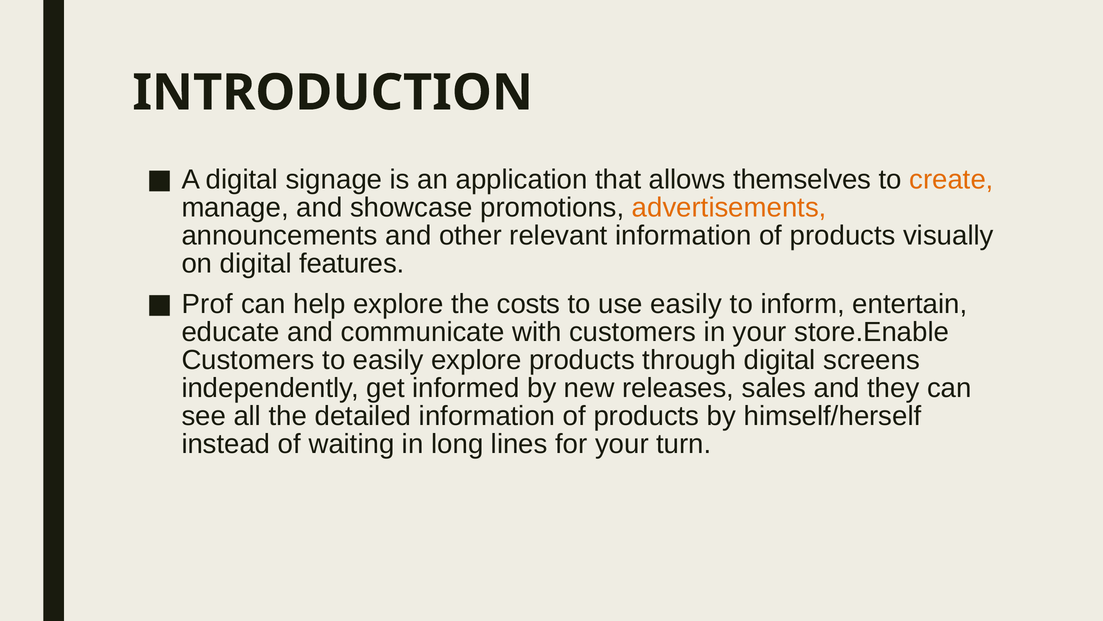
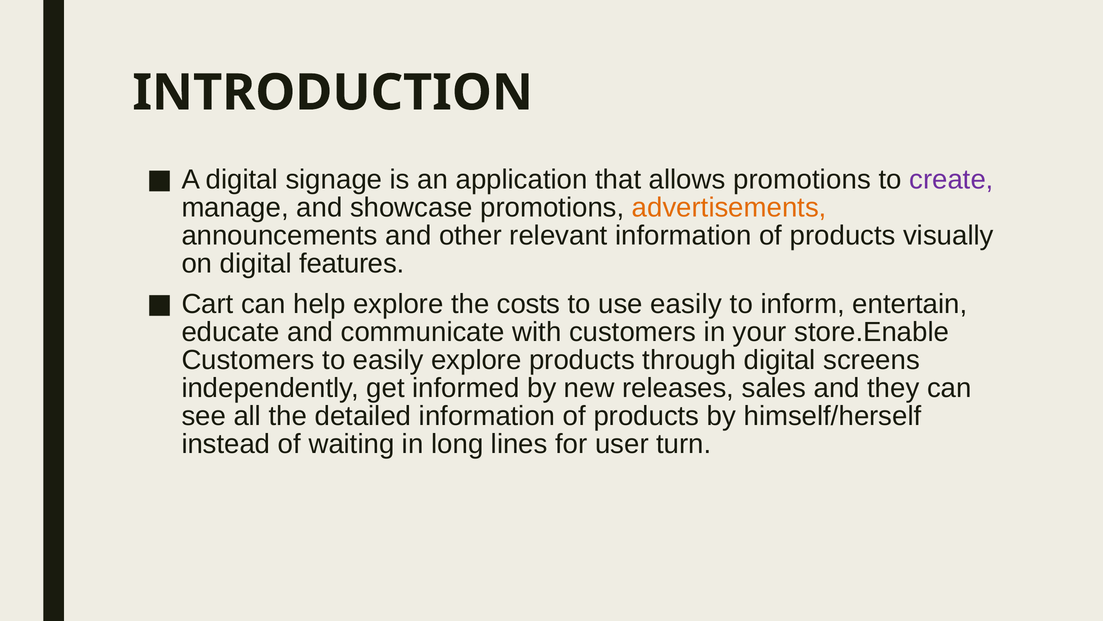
allows themselves: themselves -> promotions
create colour: orange -> purple
Prof: Prof -> Cart
for your: your -> user
